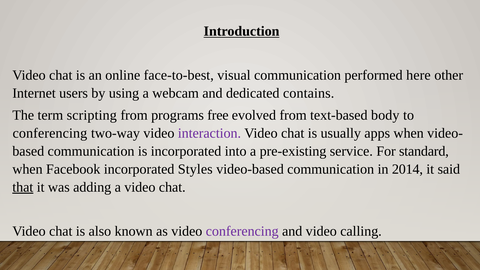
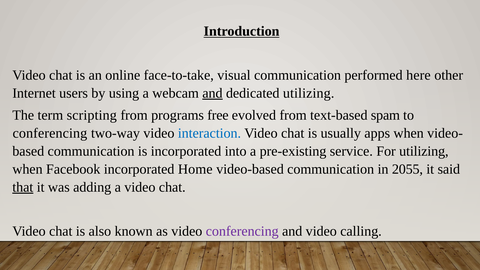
face-to-best: face-to-best -> face-to-take
and at (212, 93) underline: none -> present
dedicated contains: contains -> utilizing
body: body -> spam
interaction colour: purple -> blue
For standard: standard -> utilizing
Styles: Styles -> Home
2014: 2014 -> 2055
